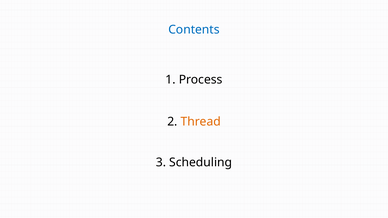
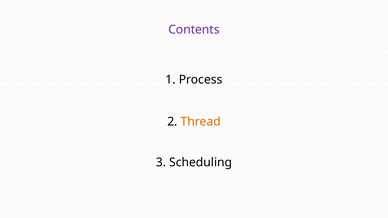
Contents colour: blue -> purple
